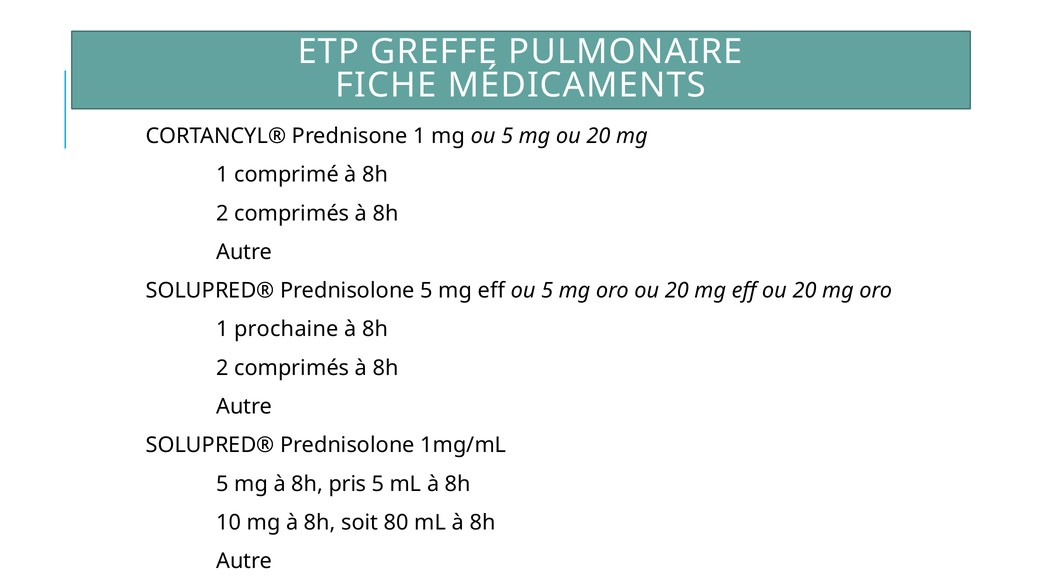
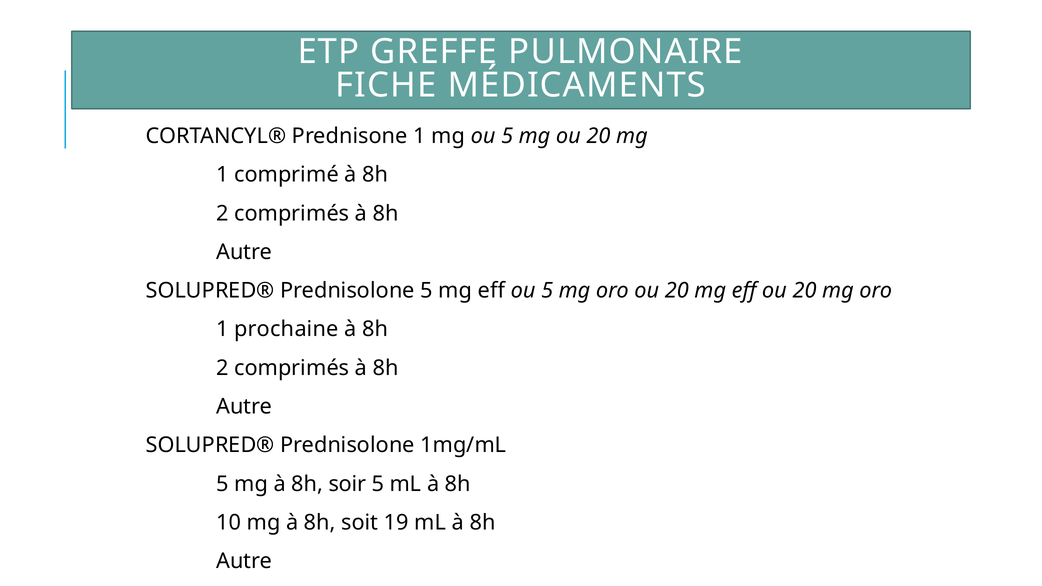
pris: pris -> soir
80: 80 -> 19
